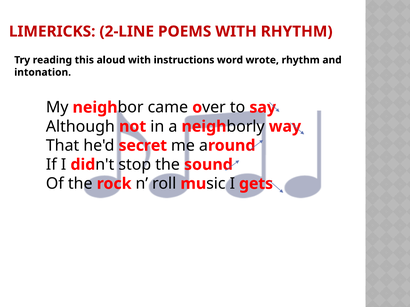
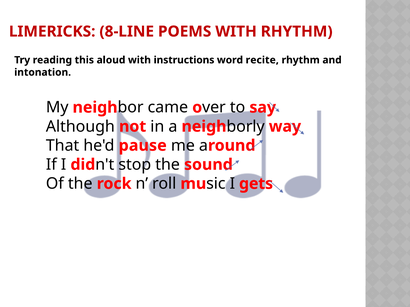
2-LINE: 2-LINE -> 8-LINE
wrote: wrote -> recite
secret: secret -> pause
